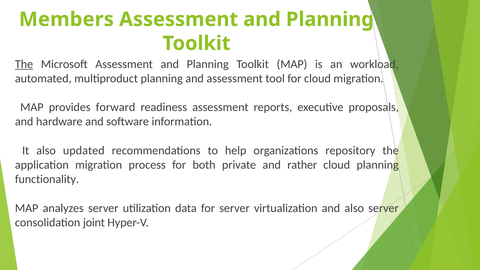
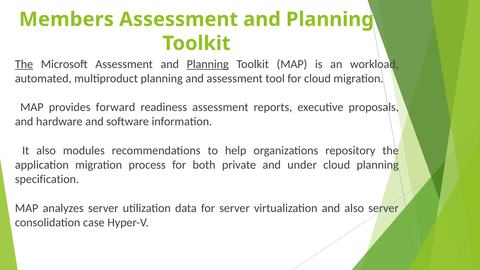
Planning at (208, 64) underline: none -> present
updated: updated -> modules
rather: rather -> under
functionality: functionality -> specification
joint: joint -> case
